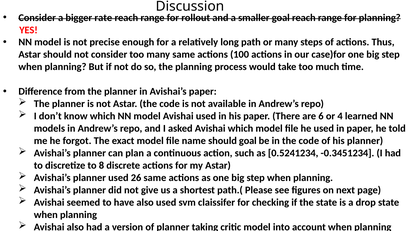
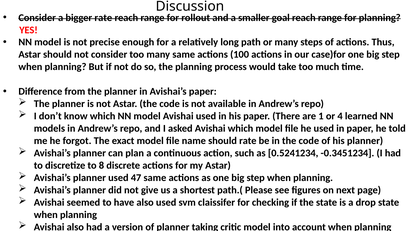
6: 6 -> 1
should goal: goal -> rate
26: 26 -> 47
